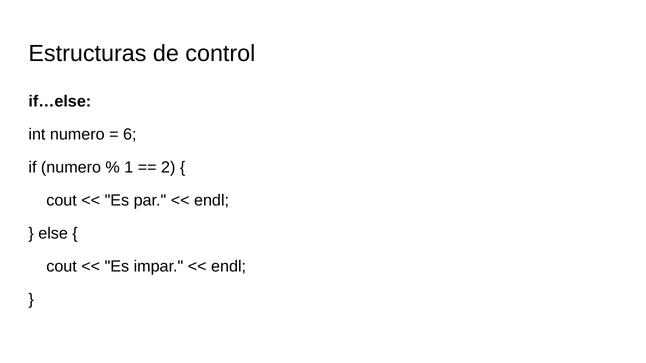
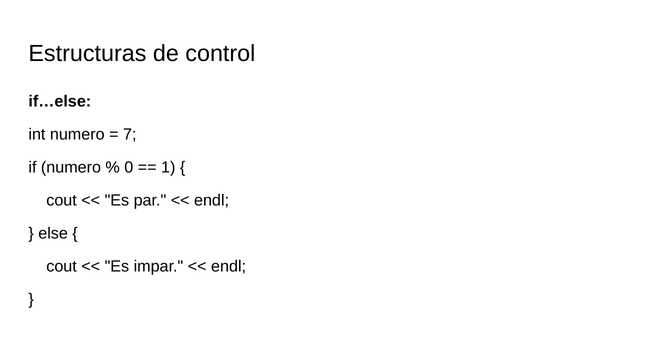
6: 6 -> 7
1: 1 -> 0
2: 2 -> 1
